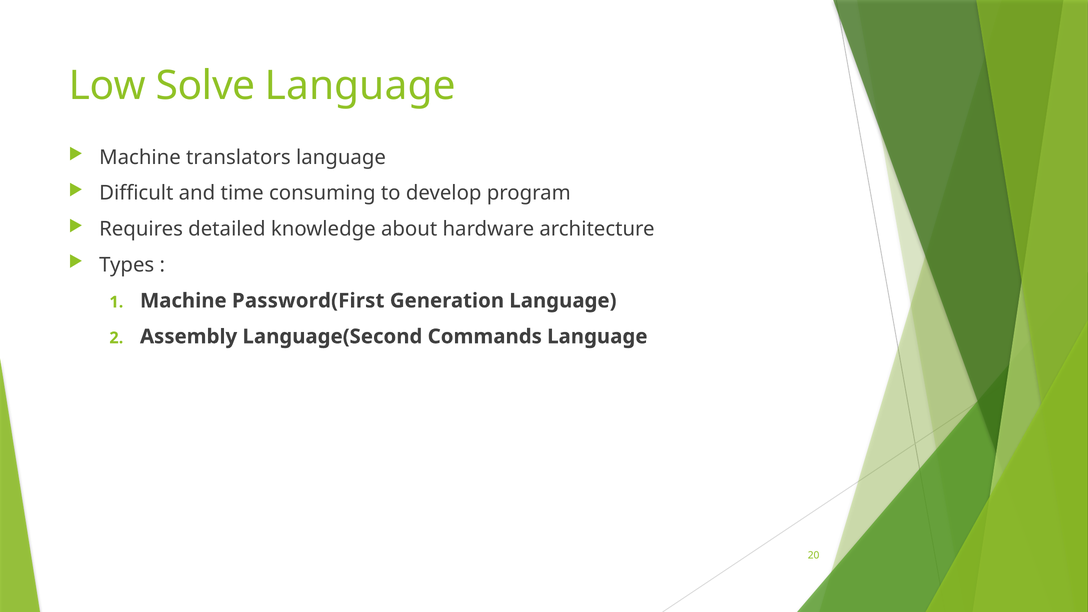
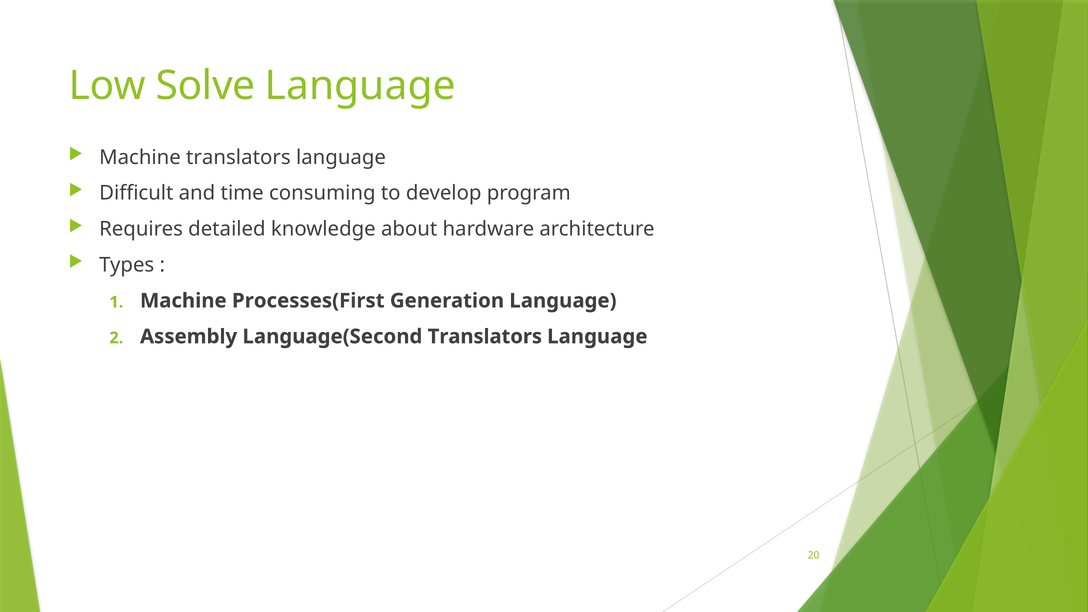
Password(First: Password(First -> Processes(First
Language(Second Commands: Commands -> Translators
